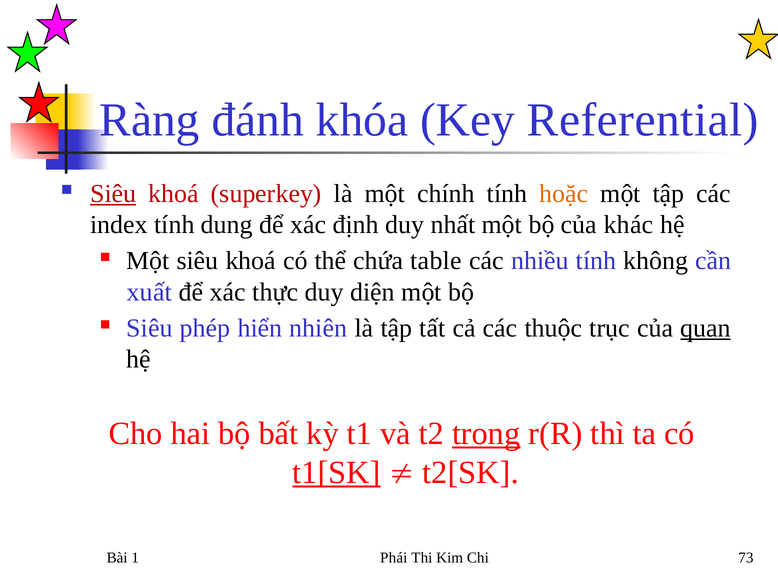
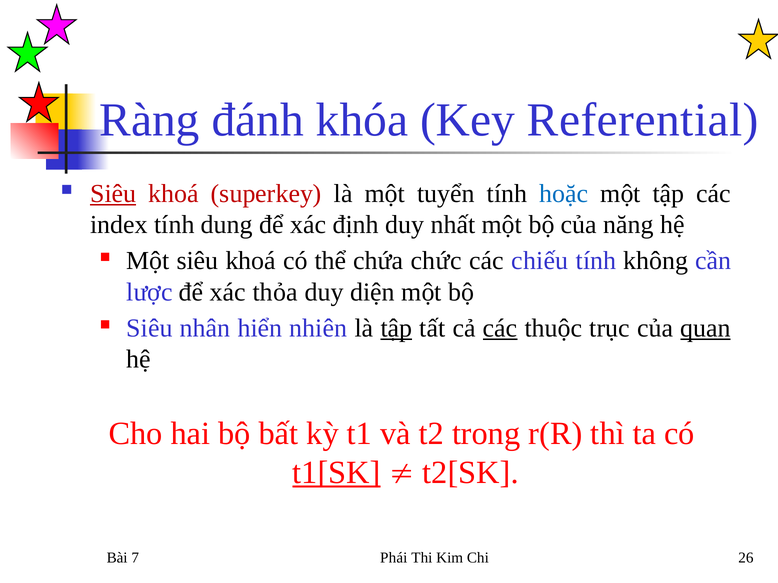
chính: chính -> tuyển
hoặc colour: orange -> blue
khác: khác -> năng
table: table -> chức
nhiều: nhiều -> chiếu
xuất: xuất -> lược
thực: thực -> thỏa
phép: phép -> nhân
tập at (396, 329) underline: none -> present
các at (500, 329) underline: none -> present
trong underline: present -> none
1: 1 -> 7
73: 73 -> 26
